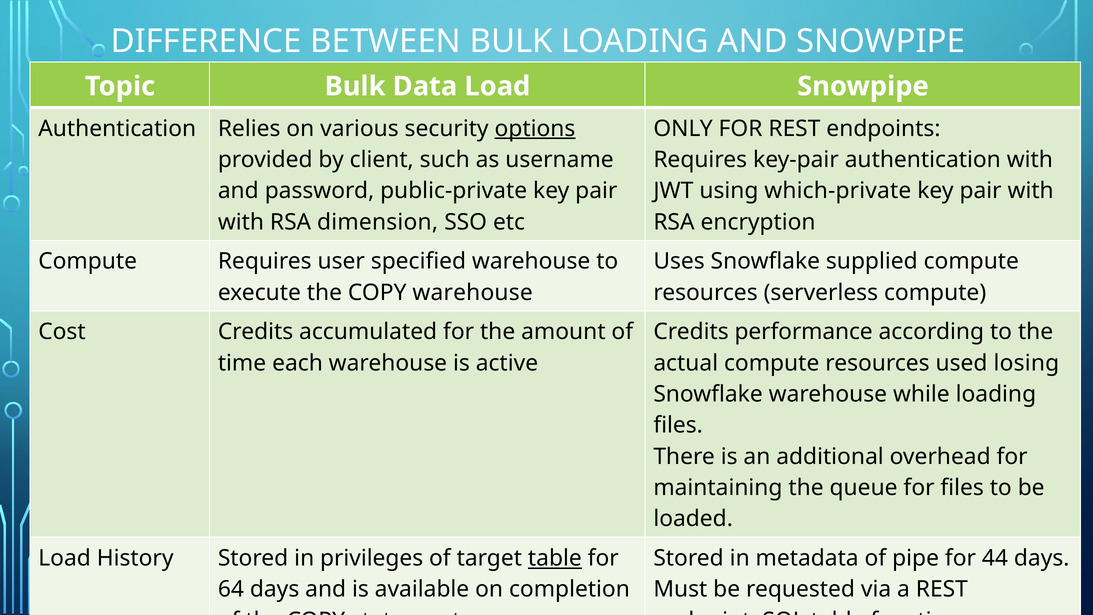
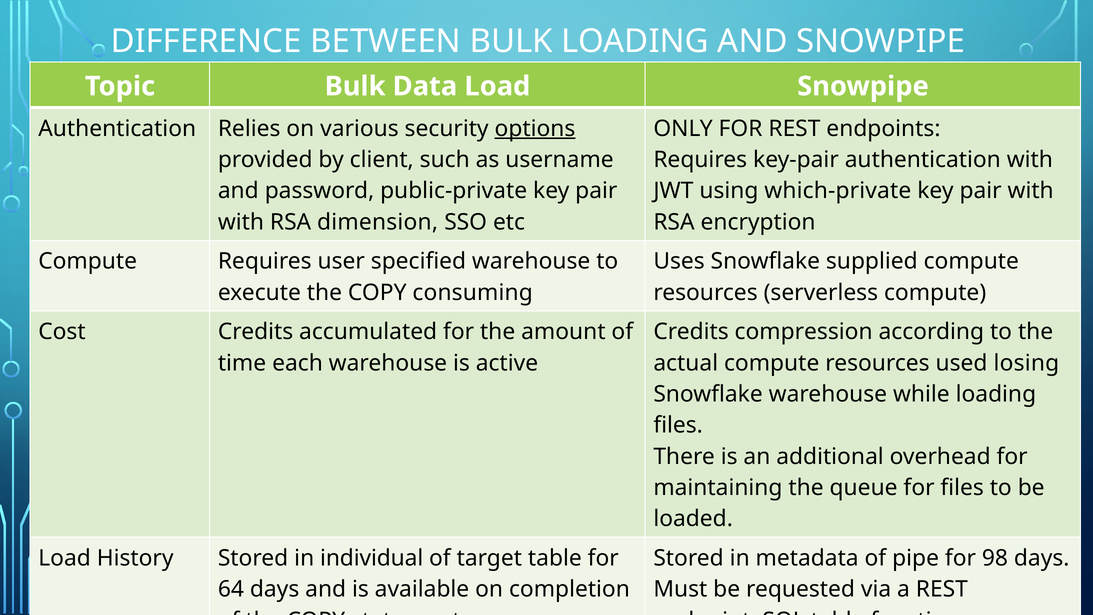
COPY warehouse: warehouse -> consuming
performance: performance -> compression
privileges: privileges -> individual
table at (555, 558) underline: present -> none
44: 44 -> 98
